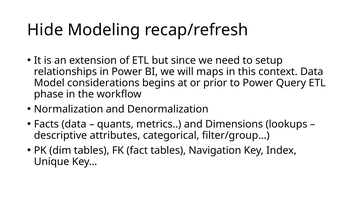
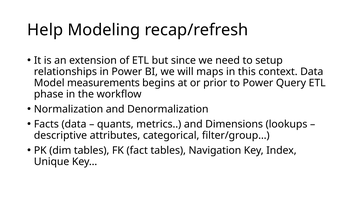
Hide: Hide -> Help
considerations: considerations -> measurements
